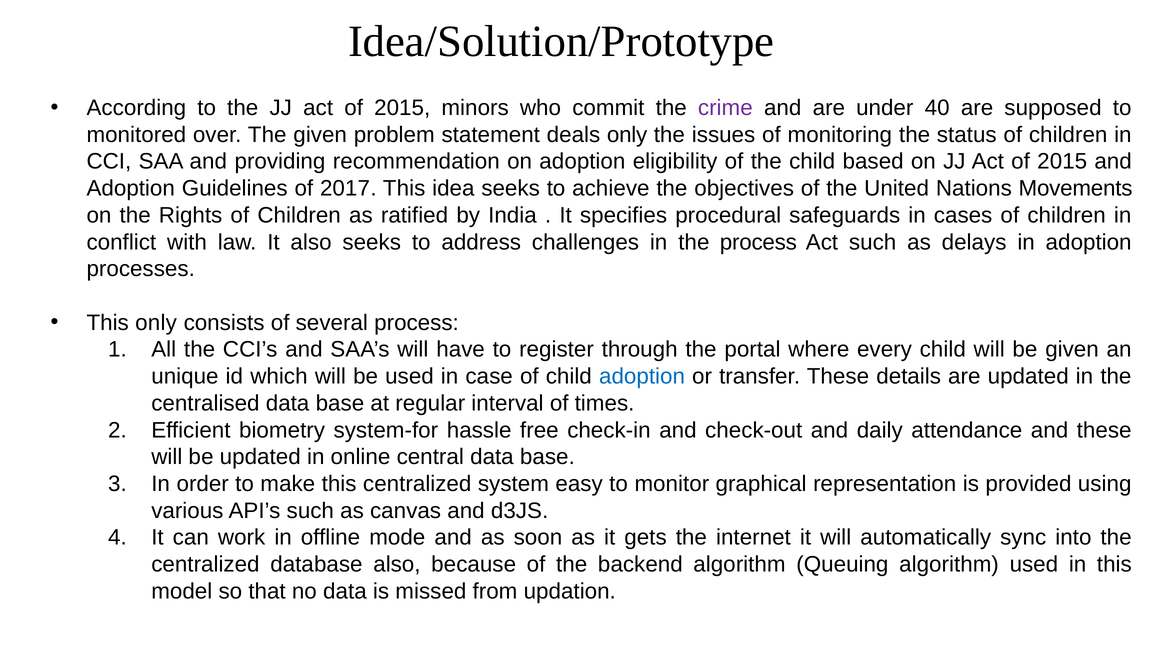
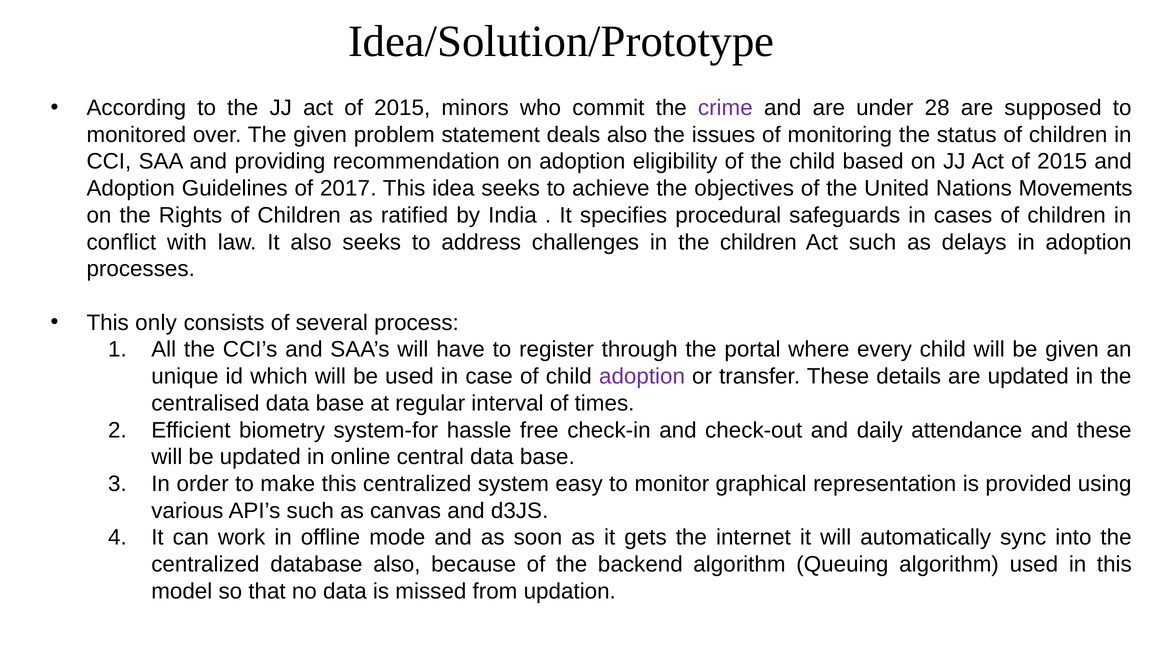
40: 40 -> 28
deals only: only -> also
the process: process -> children
adoption at (642, 377) colour: blue -> purple
